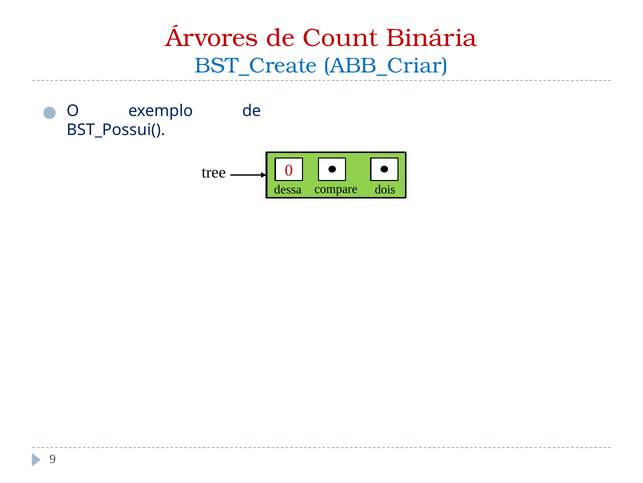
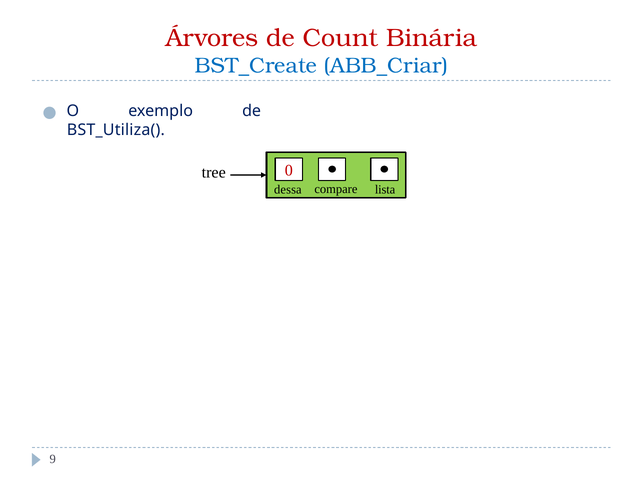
BST_Possui(: BST_Possui( -> BST_Utiliza(
dois: dois -> lista
